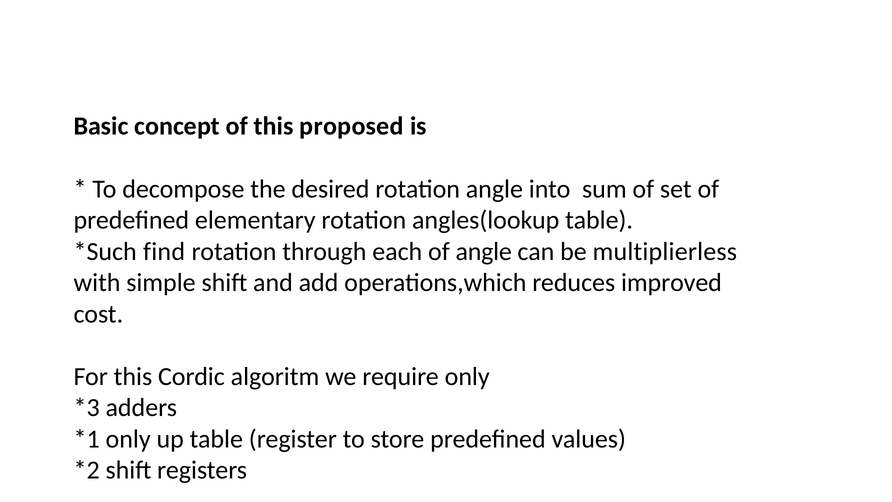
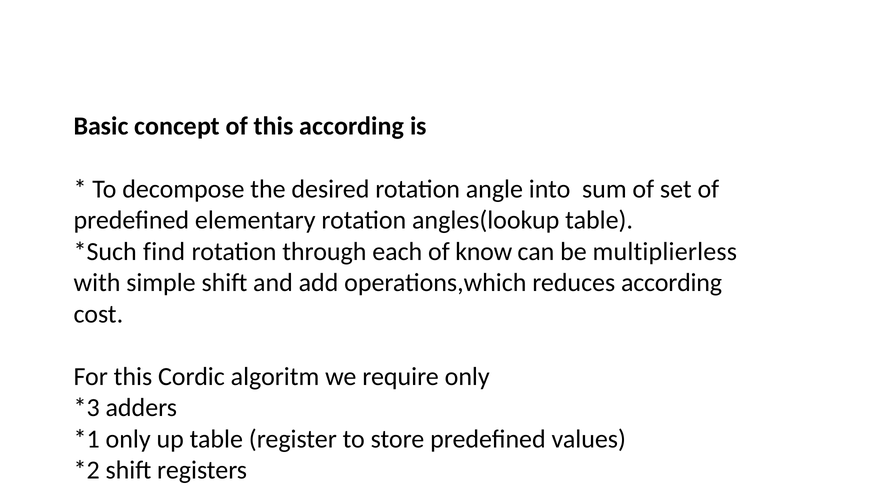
this proposed: proposed -> according
of angle: angle -> know
reduces improved: improved -> according
